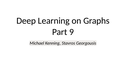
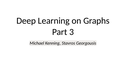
9: 9 -> 3
